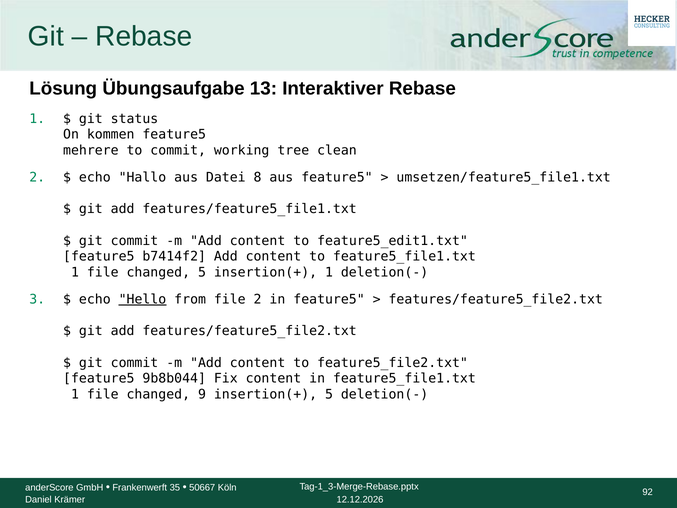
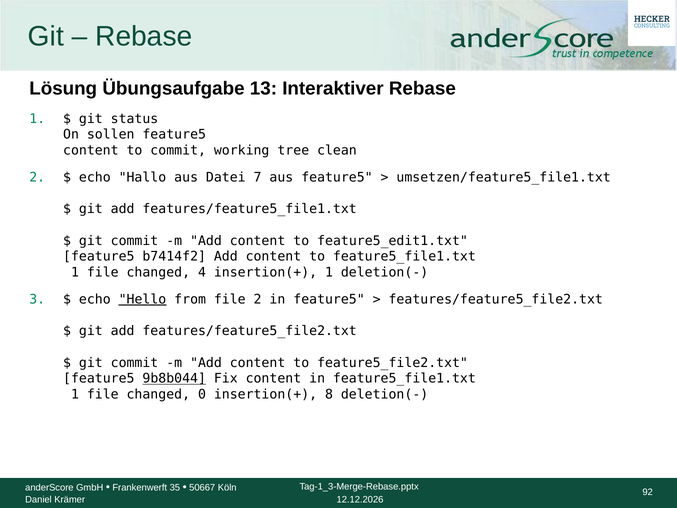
kommen: kommen -> sollen
mehrere at (91, 150): mehrere -> content
8: 8 -> 7
changed 5: 5 -> 4
9b8b044 underline: none -> present
9: 9 -> 0
insertion(+ 5: 5 -> 8
